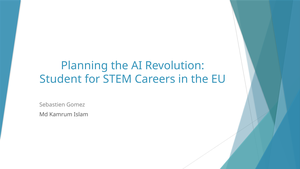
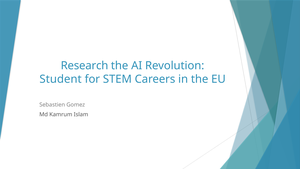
Planning: Planning -> Research
